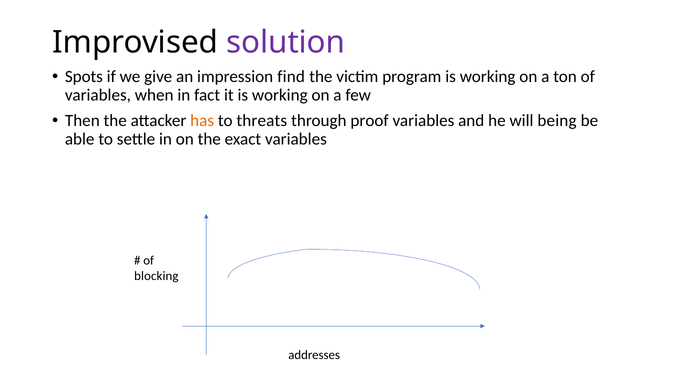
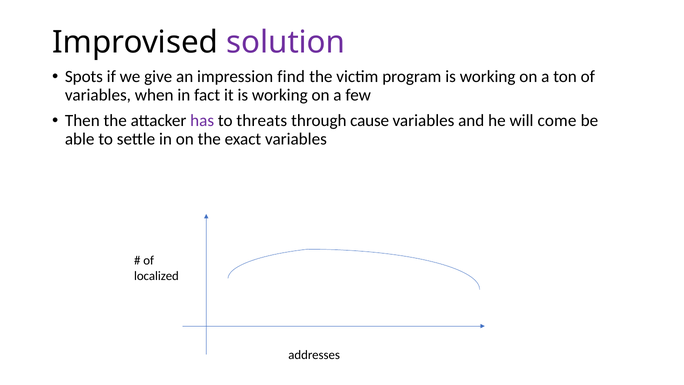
has colour: orange -> purple
proof: proof -> cause
being: being -> come
blocking: blocking -> localized
